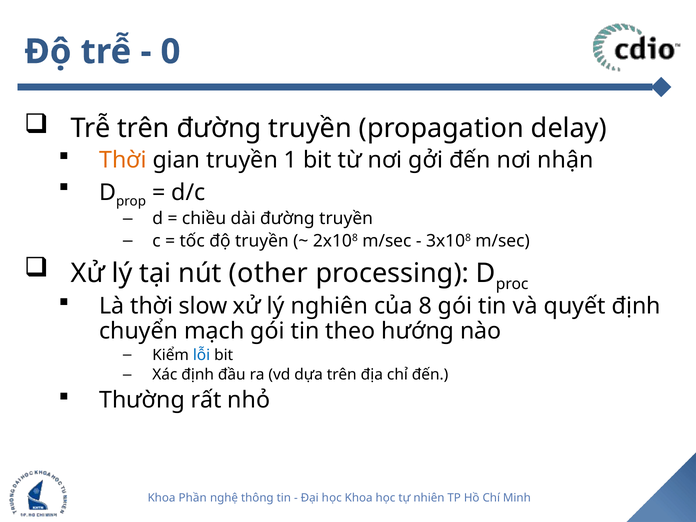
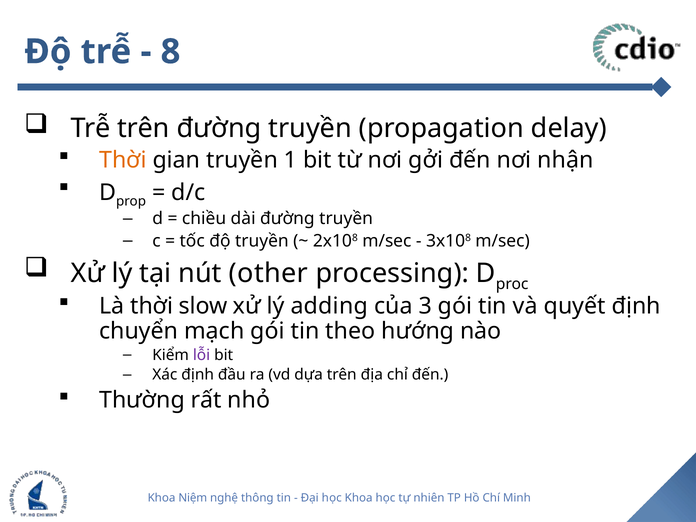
0: 0 -> 8
nghiên: nghiên -> adding
8: 8 -> 3
lỗi colour: blue -> purple
Phần: Phần -> Niệm
